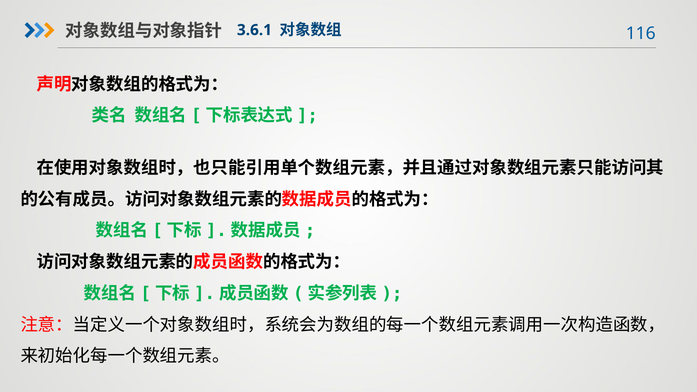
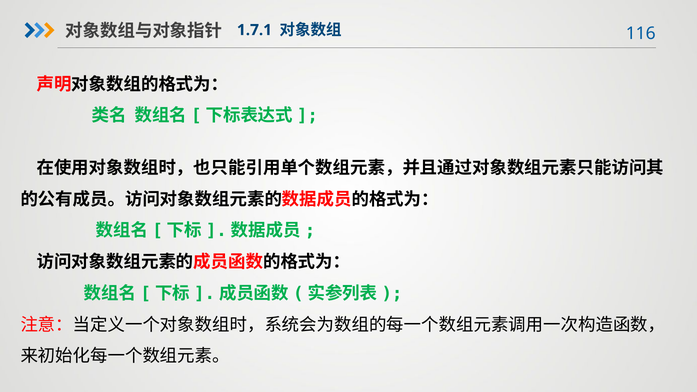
3.6.1: 3.6.1 -> 1.7.1
